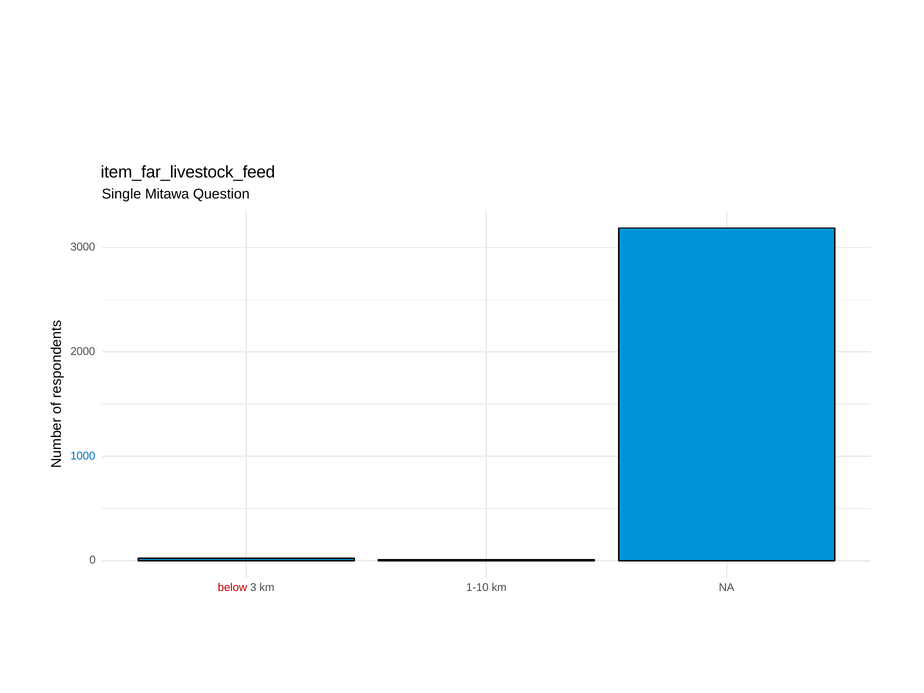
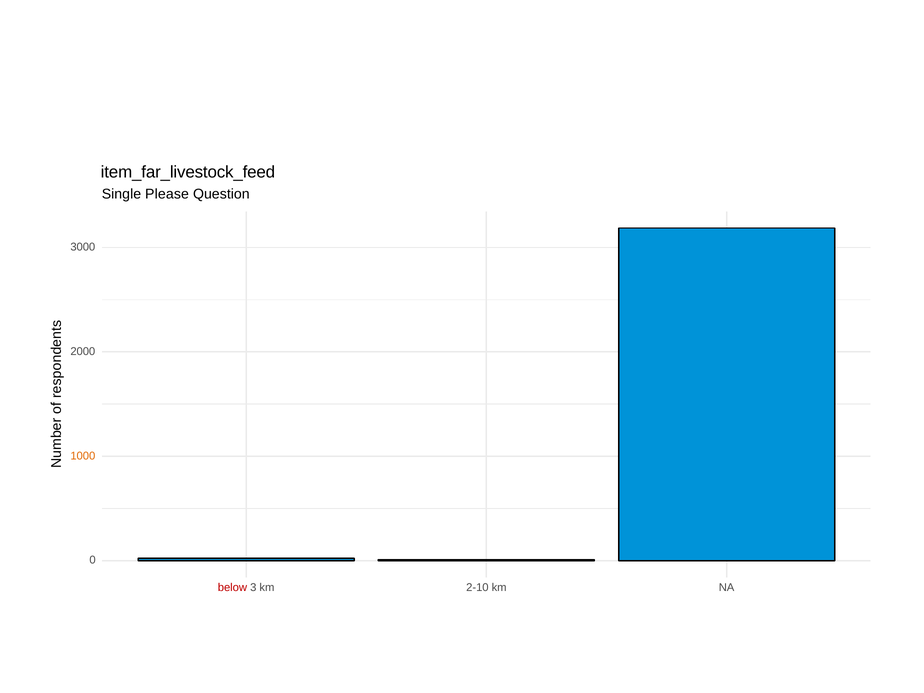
Mitawa: Mitawa -> Please
1000 colour: blue -> orange
1-10: 1-10 -> 2-10
